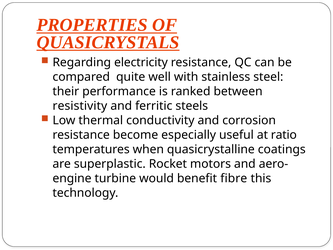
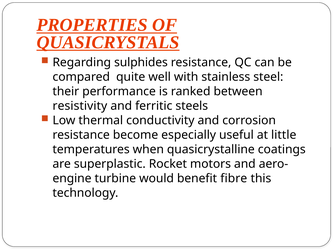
electricity: electricity -> sulphides
ratio: ratio -> little
